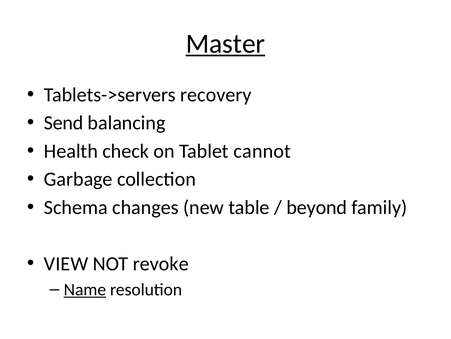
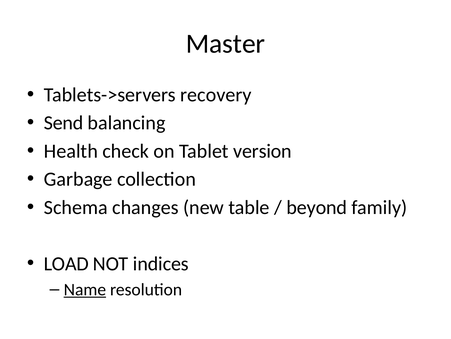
Master underline: present -> none
cannot: cannot -> version
VIEW: VIEW -> LOAD
revoke: revoke -> indices
